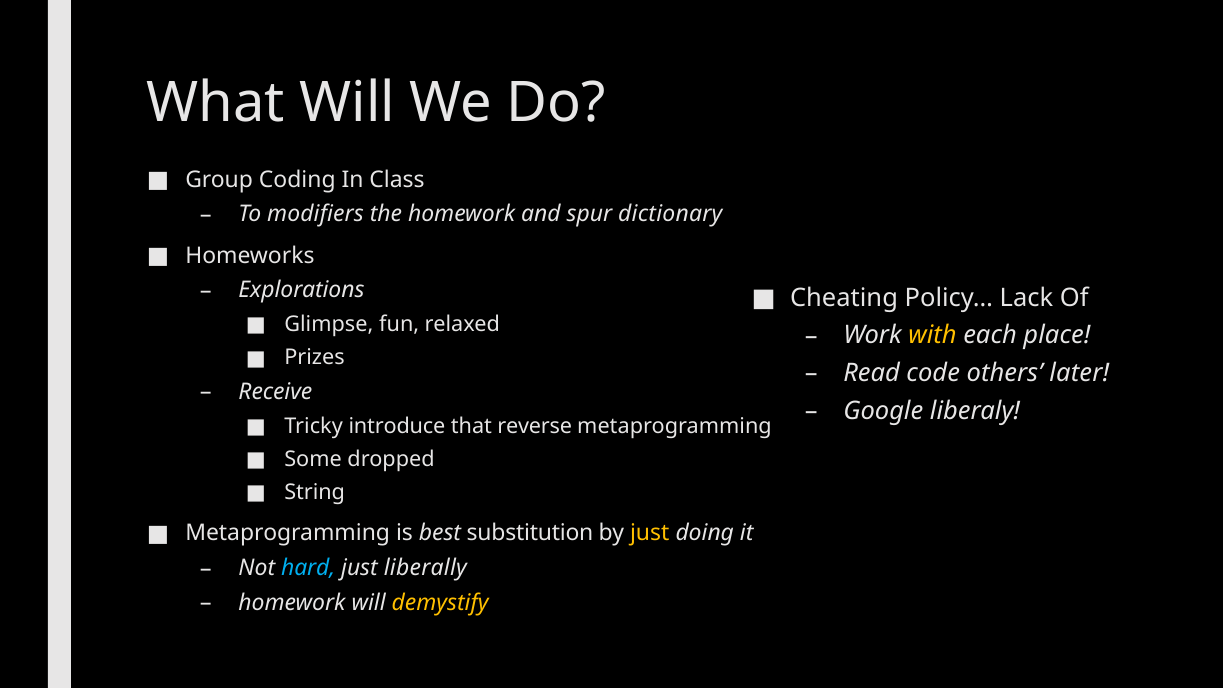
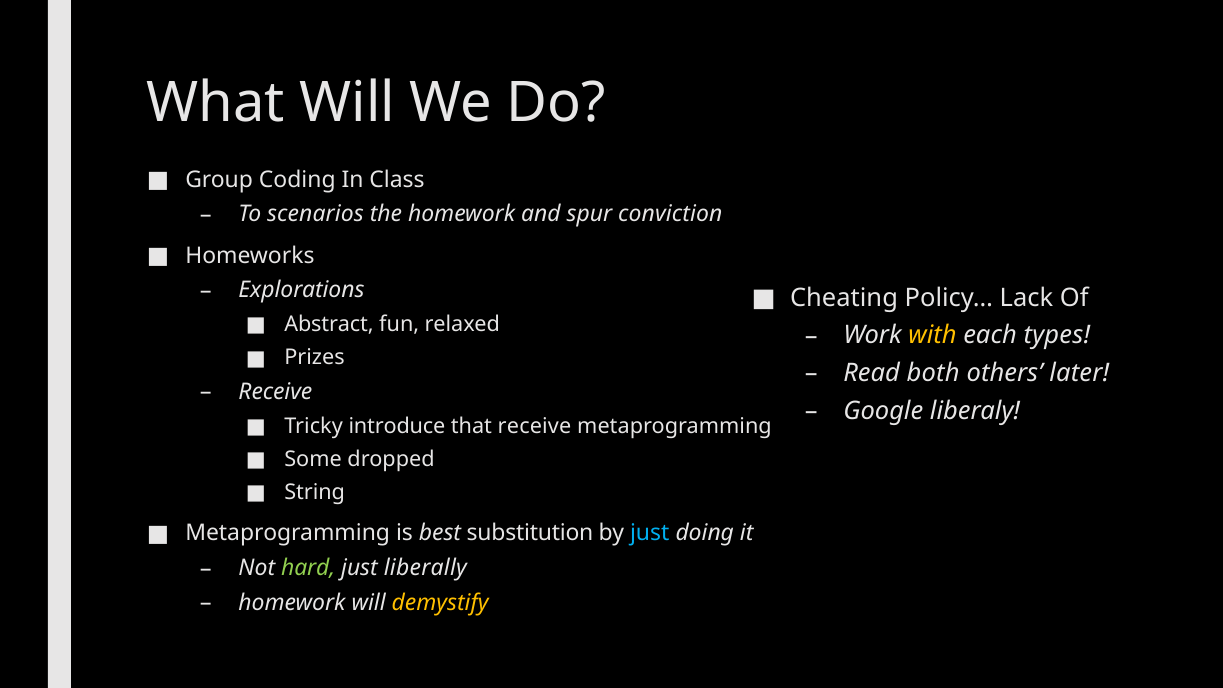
modifiers: modifiers -> scenarios
dictionary: dictionary -> conviction
Glimpse: Glimpse -> Abstract
place: place -> types
code: code -> both
that reverse: reverse -> receive
just at (650, 533) colour: yellow -> light blue
hard colour: light blue -> light green
